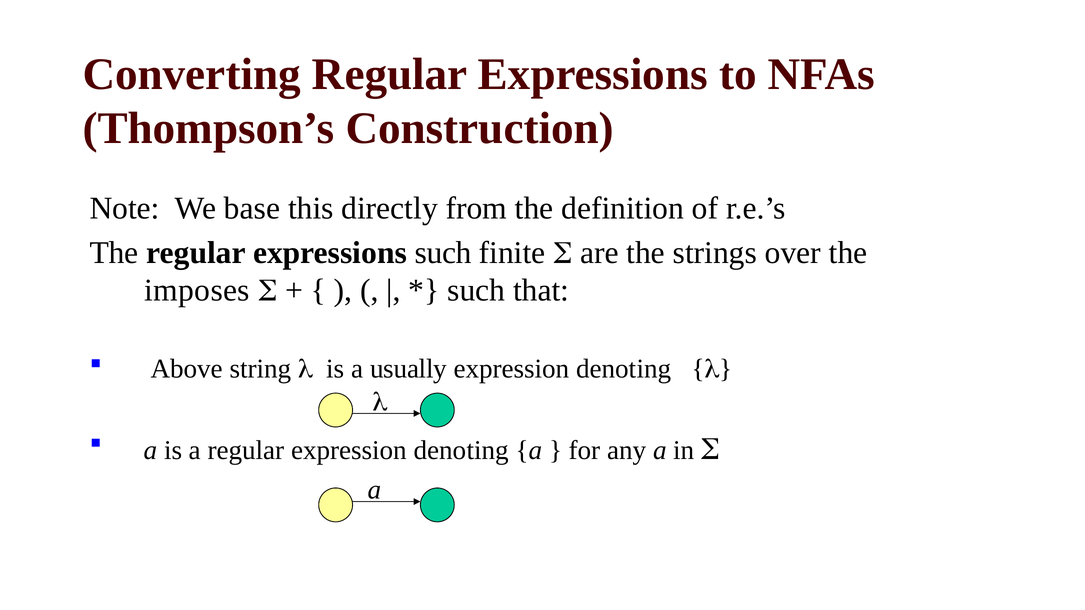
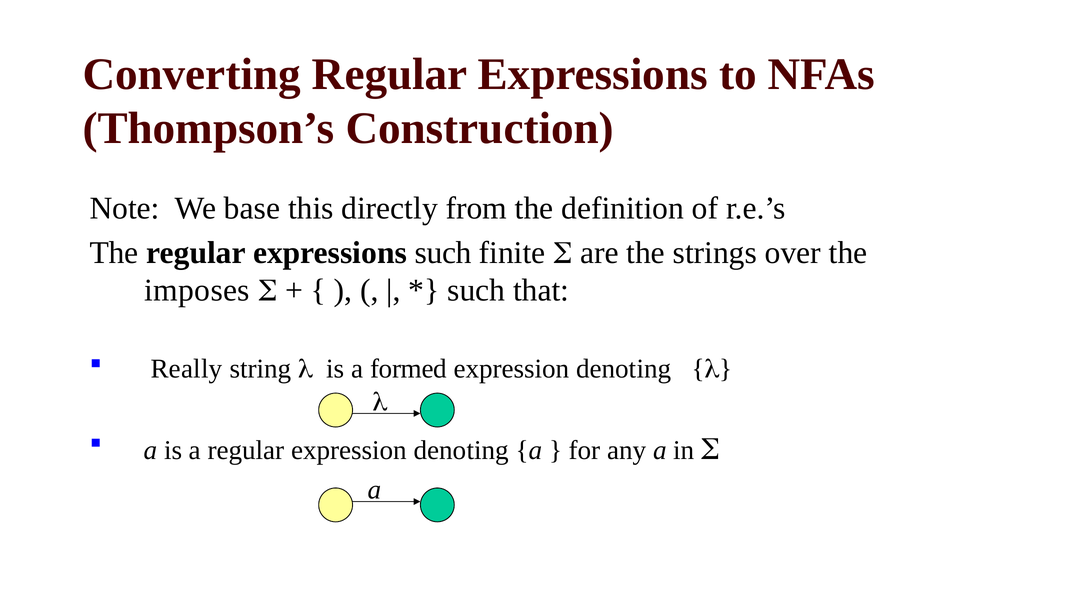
Above: Above -> Really
usually: usually -> formed
